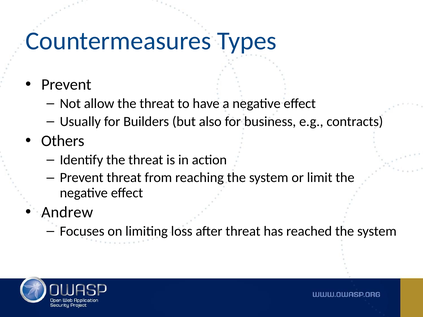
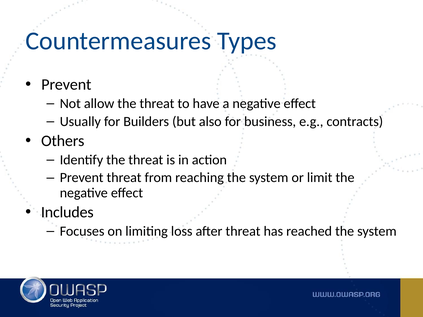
Andrew: Andrew -> Includes
